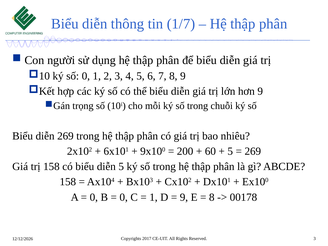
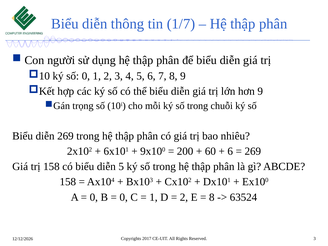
5 at (230, 151): 5 -> 6
9 at (184, 197): 9 -> 2
00178: 00178 -> 63524
